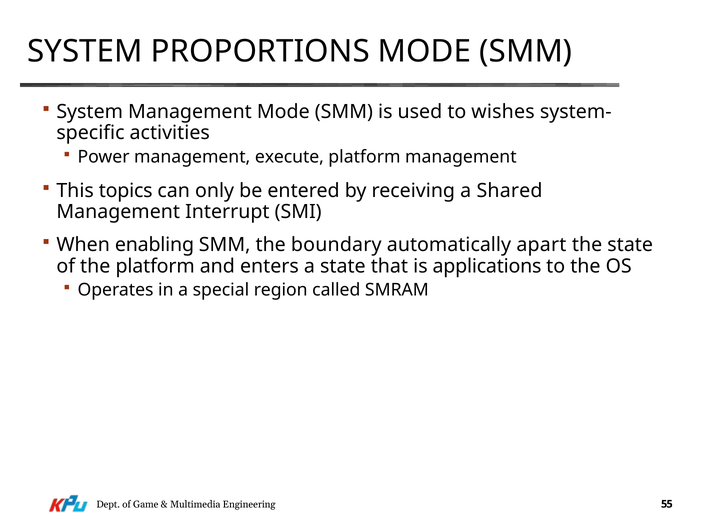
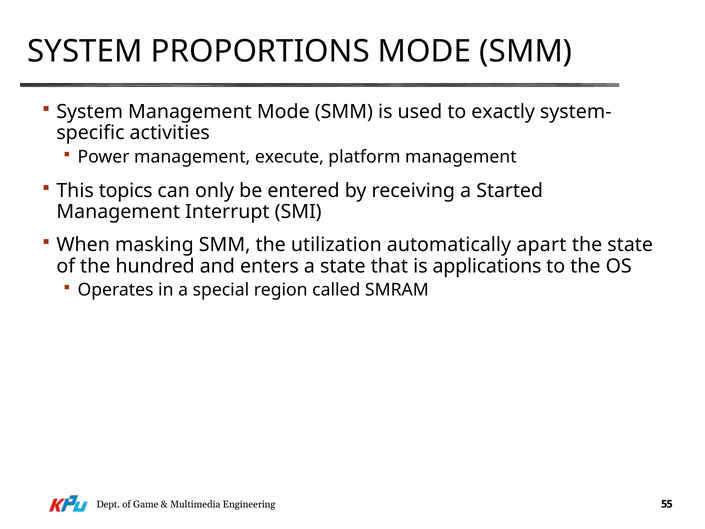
wishes: wishes -> exactly
Shared: Shared -> Started
enabling: enabling -> masking
boundary: boundary -> utilization
the platform: platform -> hundred
